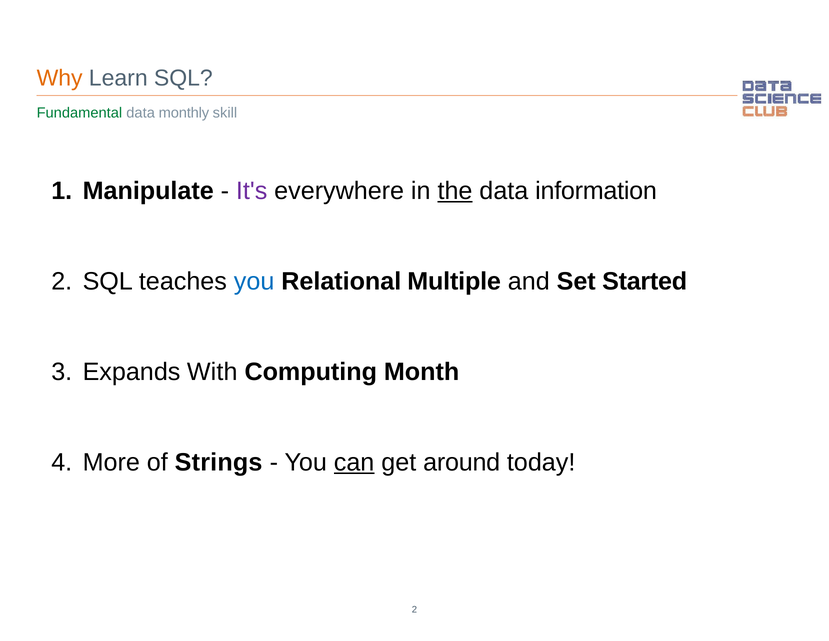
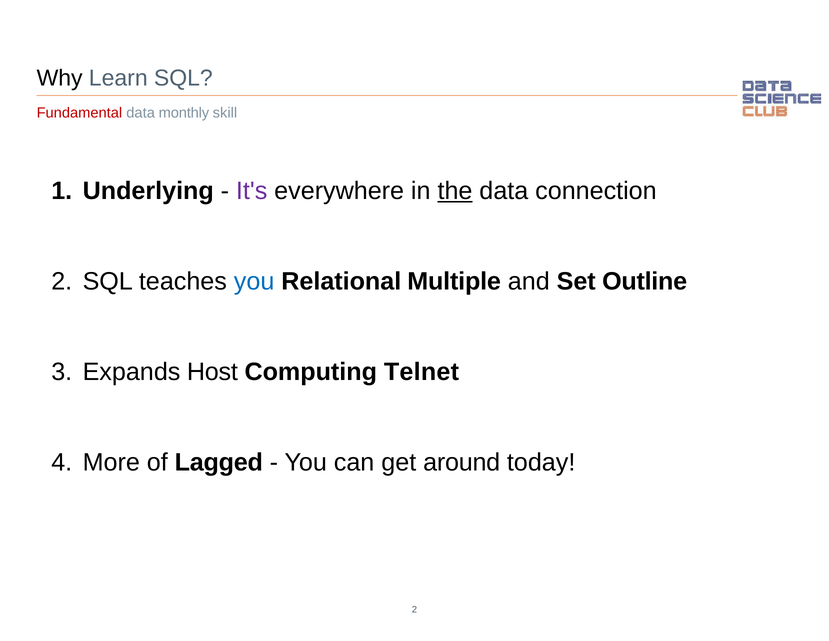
Why colour: orange -> black
Fundamental colour: green -> red
Manipulate: Manipulate -> Underlying
information: information -> connection
Started: Started -> Outline
With: With -> Host
Month: Month -> Telnet
Strings: Strings -> Lagged
can underline: present -> none
